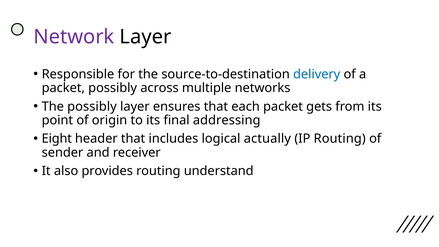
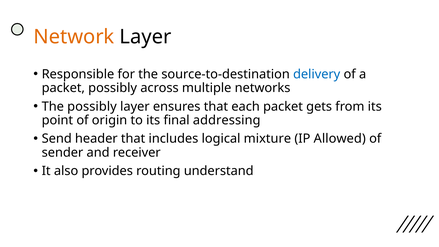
Network colour: purple -> orange
Eight: Eight -> Send
actually: actually -> mixture
IP Routing: Routing -> Allowed
